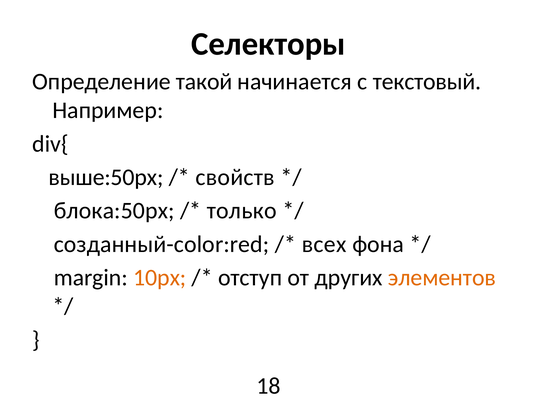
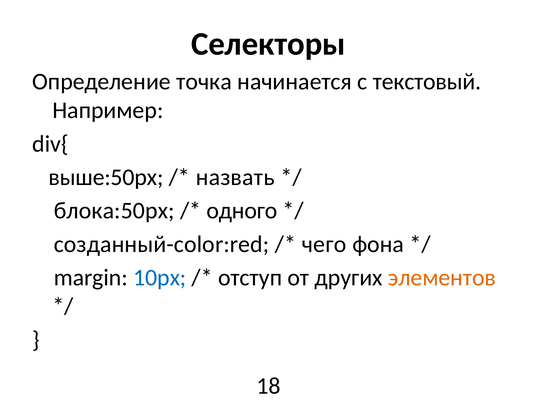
такой: такой -> точка
свойств: свойств -> назвать
только: только -> одного
всех: всех -> чего
10px colour: orange -> blue
